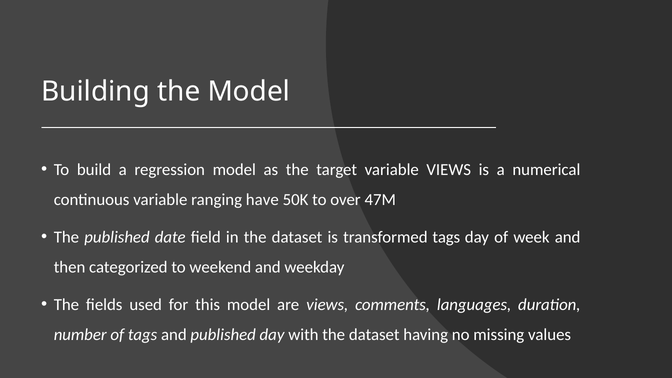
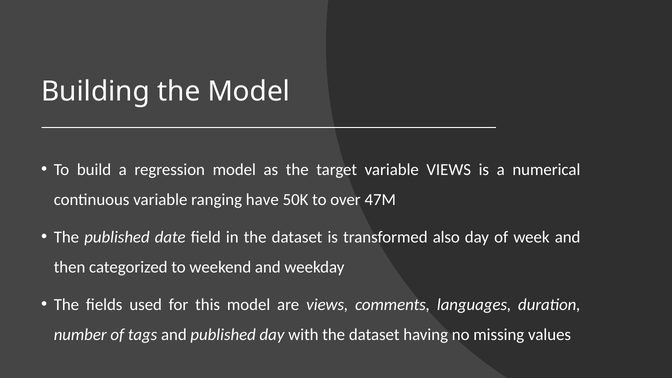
transformed tags: tags -> also
